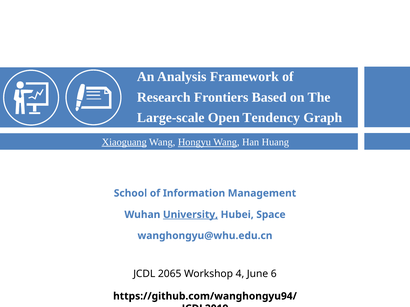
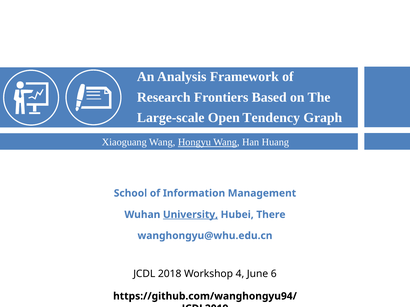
Xiaoguang underline: present -> none
Space: Space -> There
2065: 2065 -> 2018
